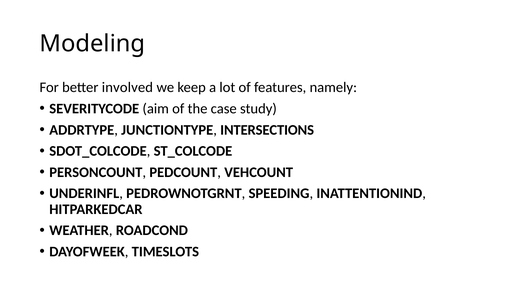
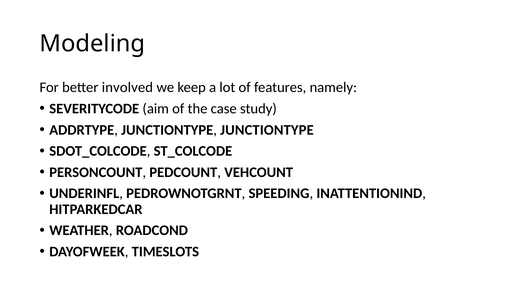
JUNCTIONTYPE INTERSECTIONS: INTERSECTIONS -> JUNCTIONTYPE
